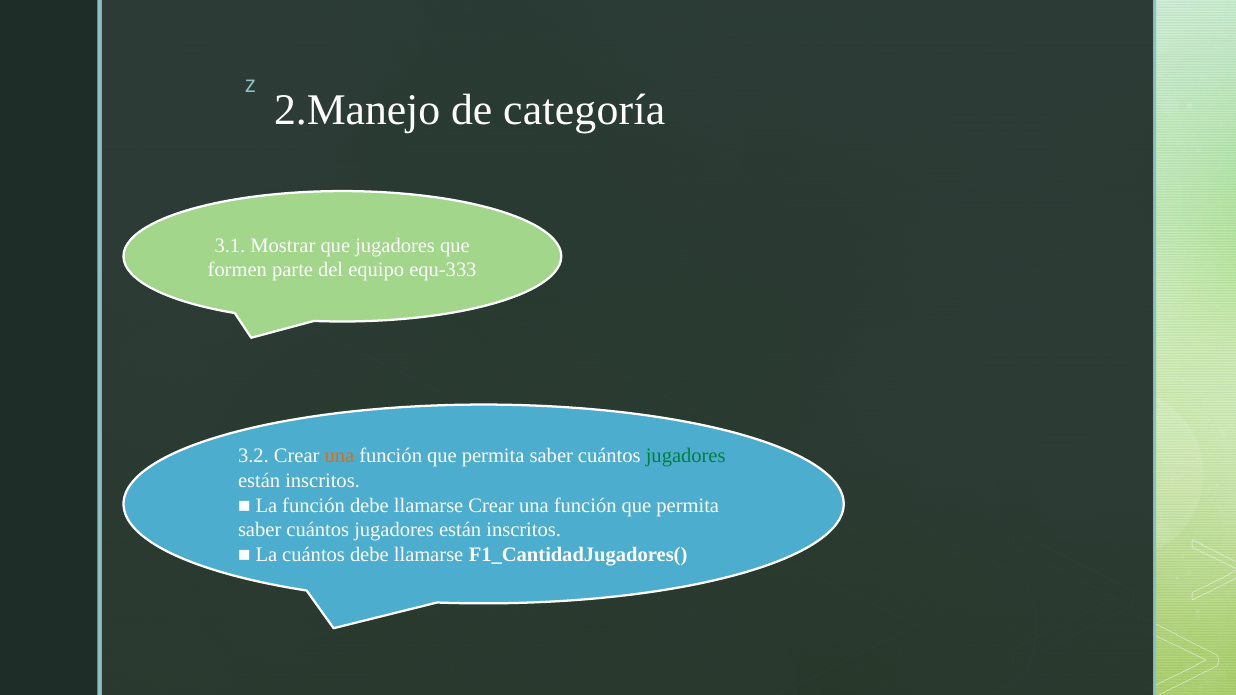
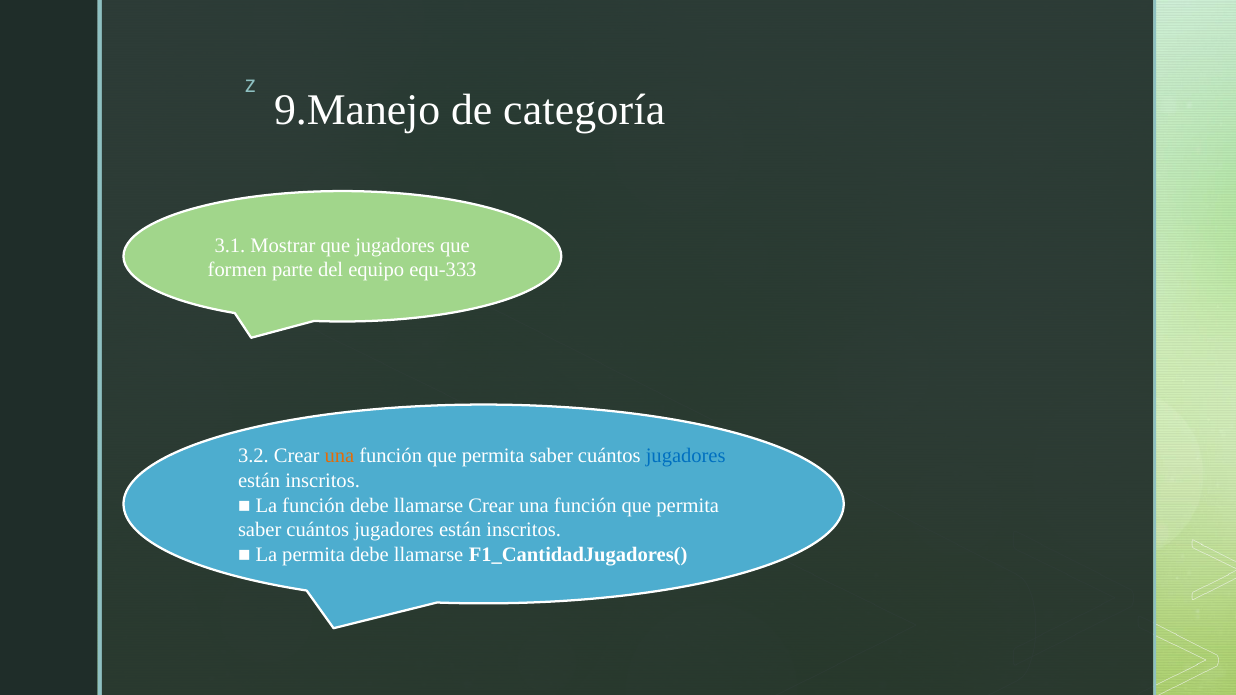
2.Manejo: 2.Manejo -> 9.Manejo
jugadores at (686, 456) colour: green -> blue
La cuántos: cuántos -> permita
